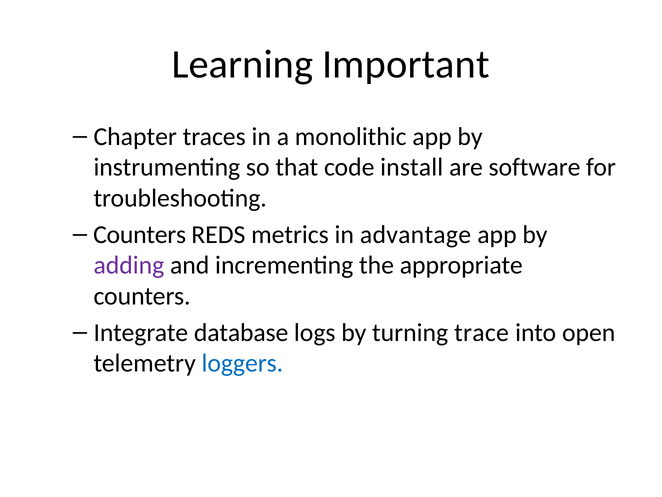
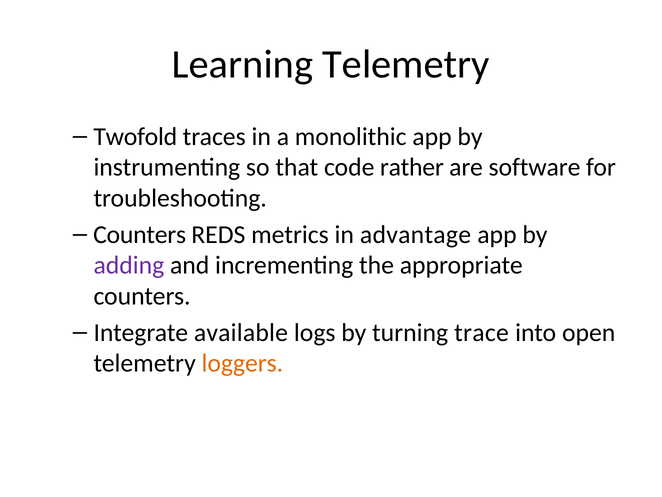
Learning Important: Important -> Telemetry
Chapter: Chapter -> Twofold
install: install -> rather
database: database -> available
loggers colour: blue -> orange
